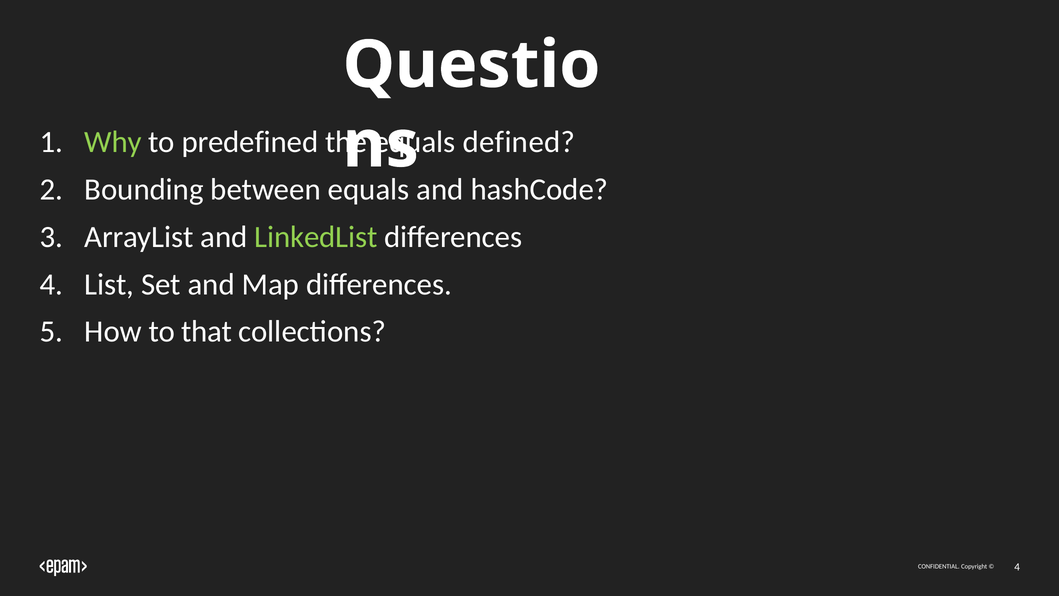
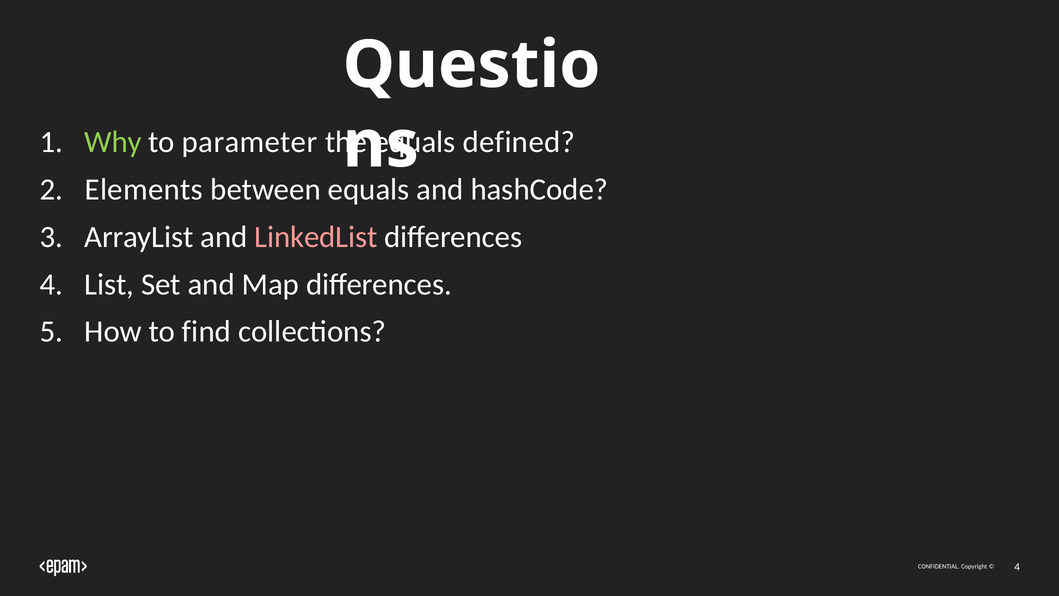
predefined: predefined -> parameter
Bounding: Bounding -> Elements
LinkedList colour: light green -> pink
that: that -> find
